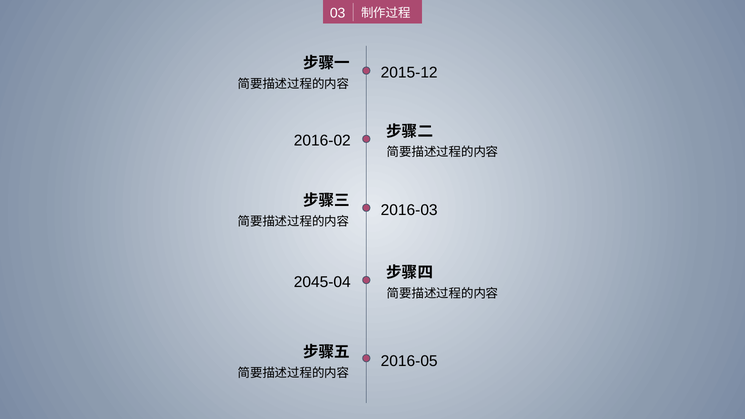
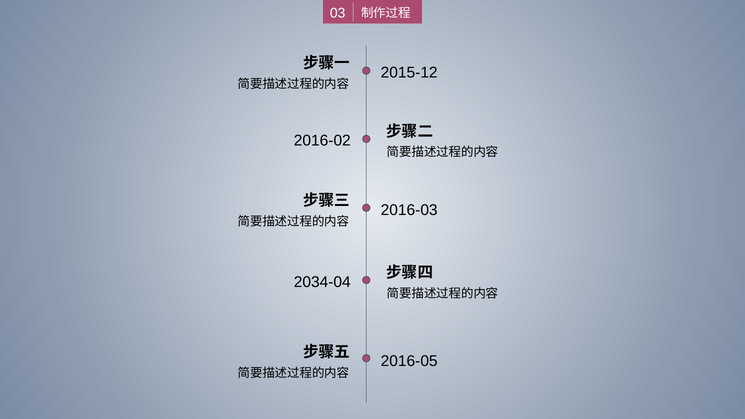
2045-04: 2045-04 -> 2034-04
